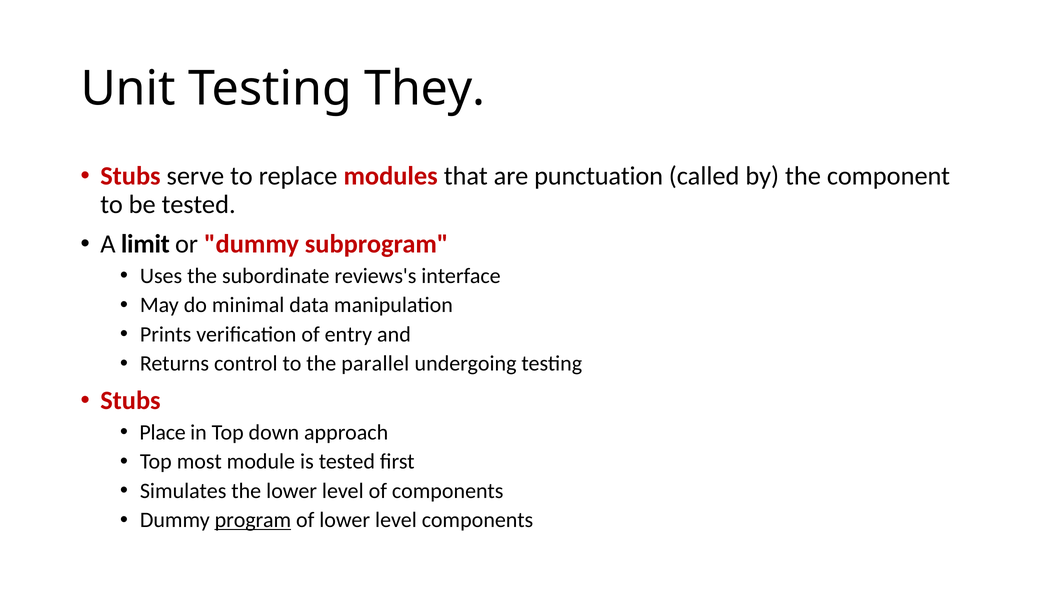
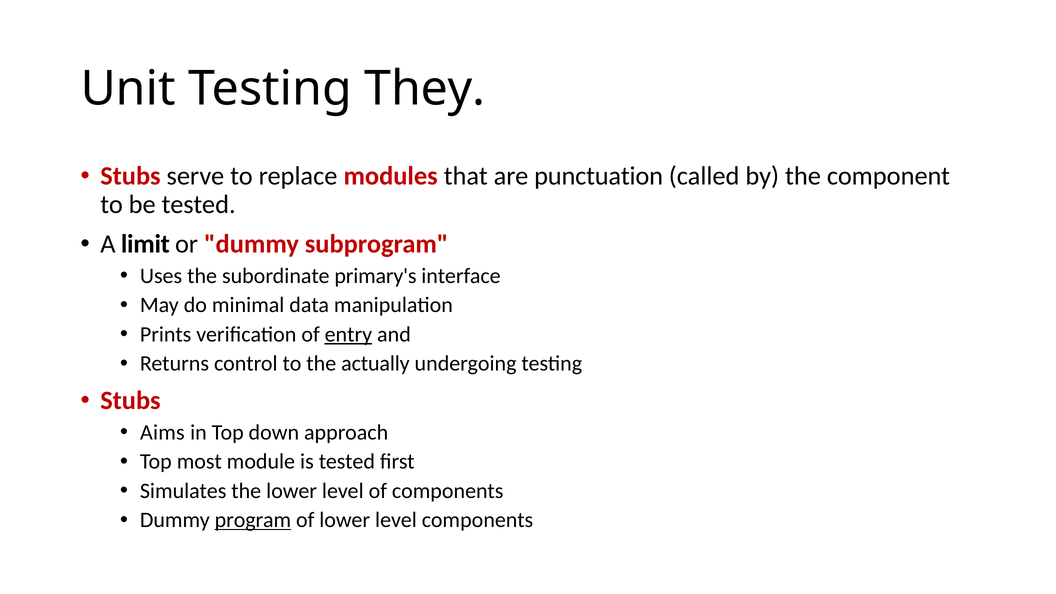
reviews's: reviews's -> primary's
entry underline: none -> present
parallel: parallel -> actually
Place: Place -> Aims
